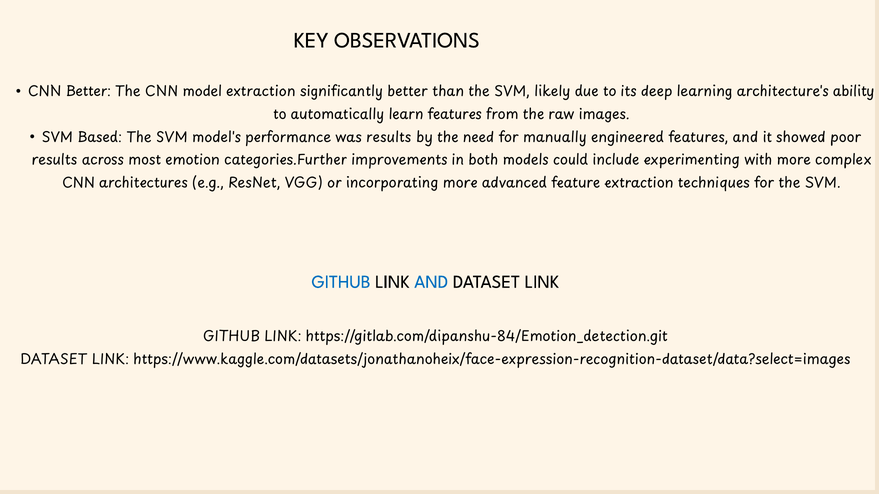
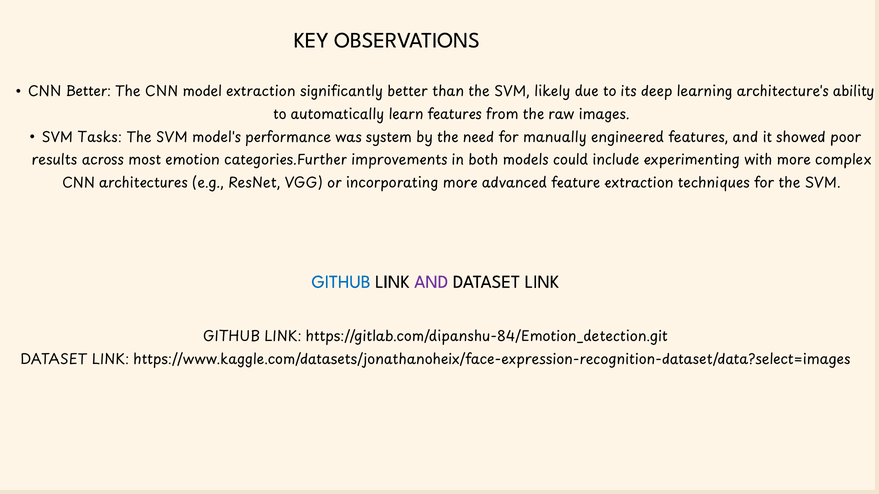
Based: Based -> Tasks
was results: results -> system
AND at (431, 282) colour: blue -> purple
